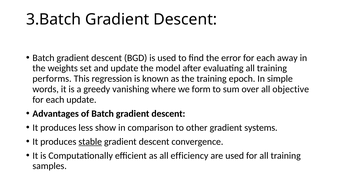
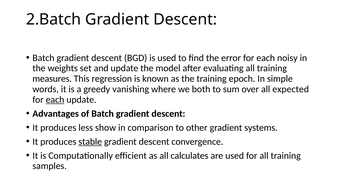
3.Batch: 3.Batch -> 2.Batch
away: away -> noisy
performs: performs -> measures
form: form -> both
objective: objective -> expected
each at (55, 99) underline: none -> present
efficiency: efficiency -> calculates
